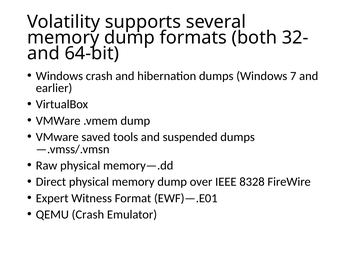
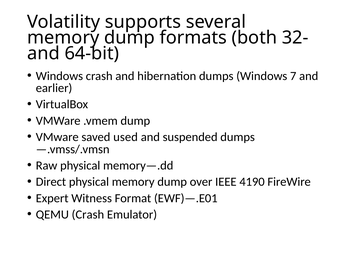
tools: tools -> used
8328: 8328 -> 4190
